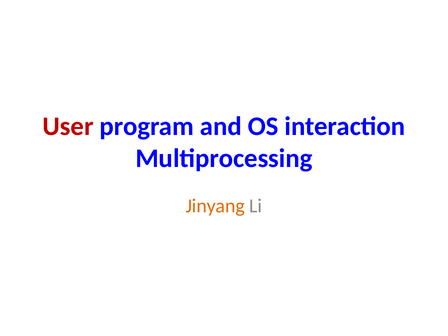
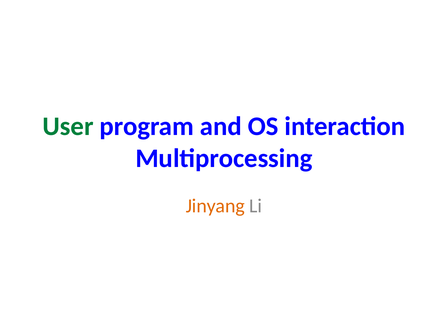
User colour: red -> green
